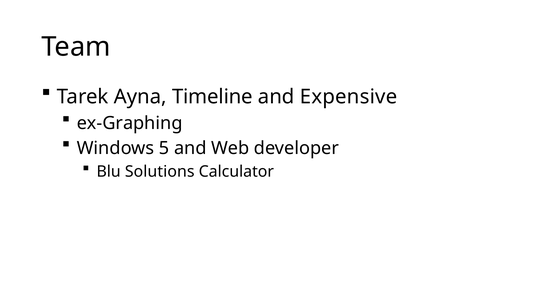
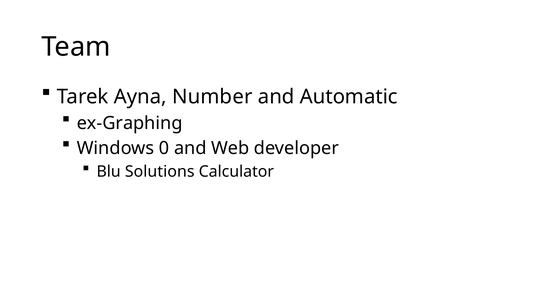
Timeline: Timeline -> Number
Expensive: Expensive -> Automatic
5: 5 -> 0
